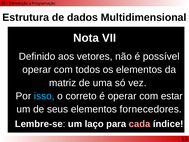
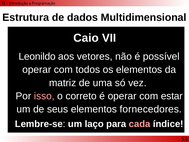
Nota: Nota -> Caio
Definido: Definido -> Leonildo
isso colour: light blue -> pink
